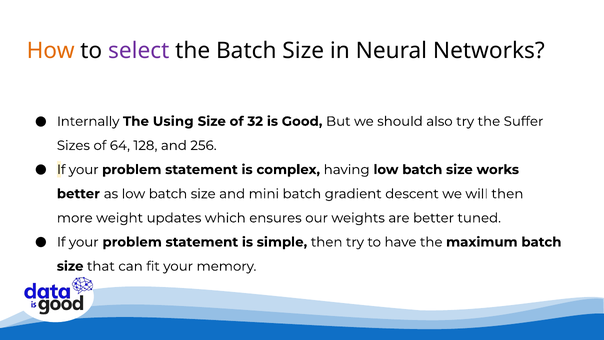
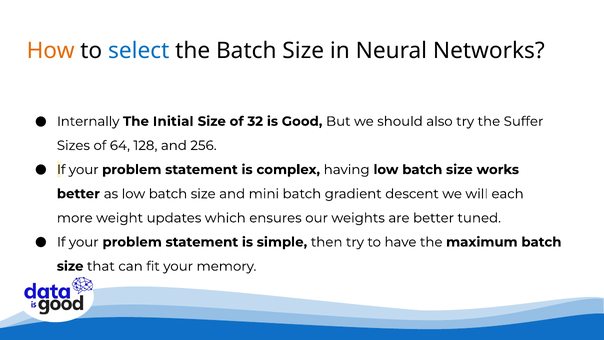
select colour: purple -> blue
Using: Using -> Initial
will then: then -> each
